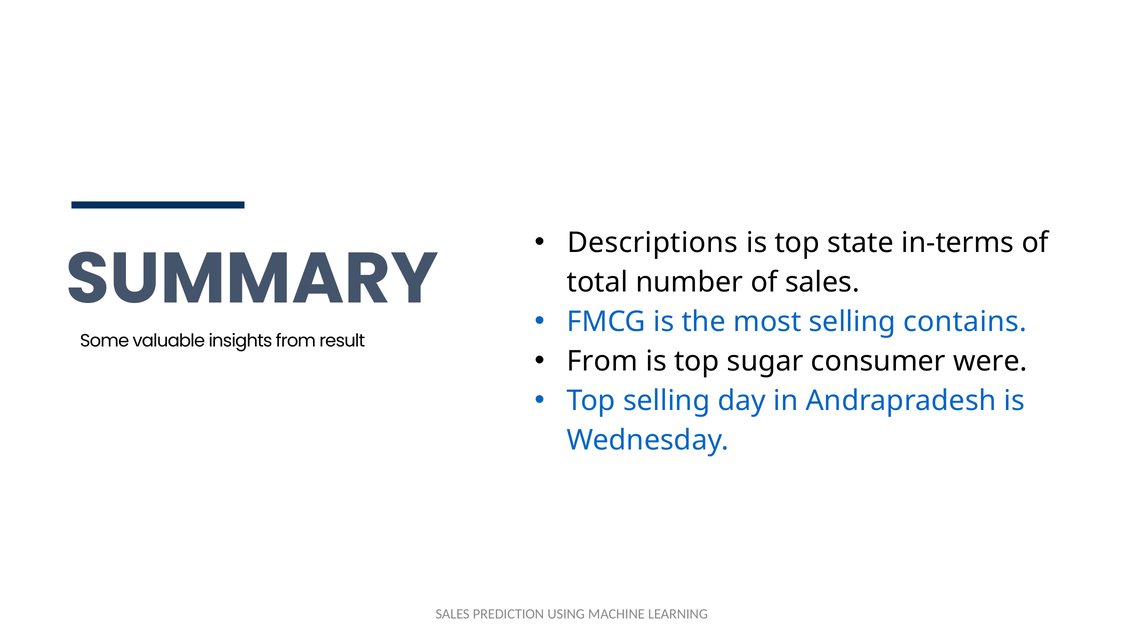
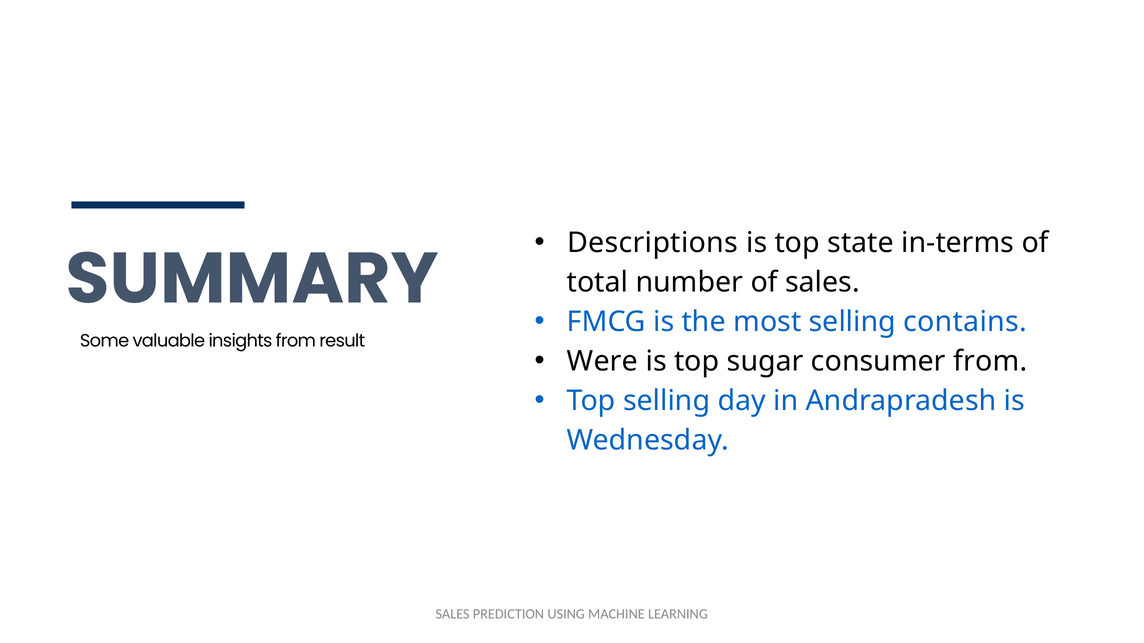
From at (602, 362): From -> Were
consumer were: were -> from
